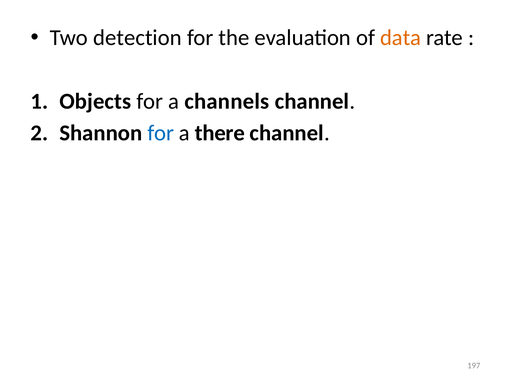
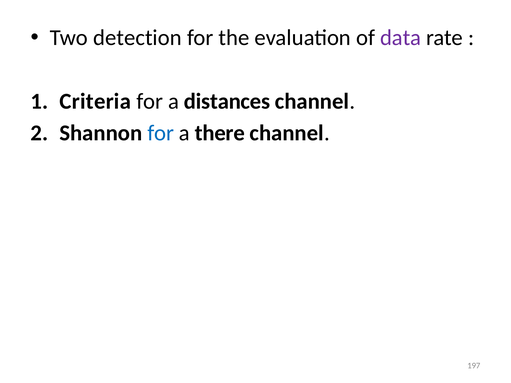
data colour: orange -> purple
Objects: Objects -> Criteria
channels: channels -> distances
